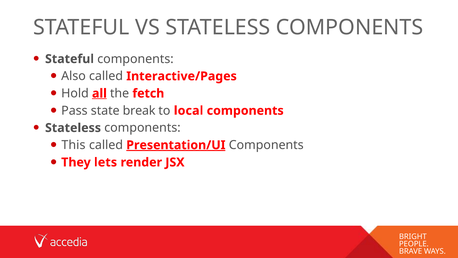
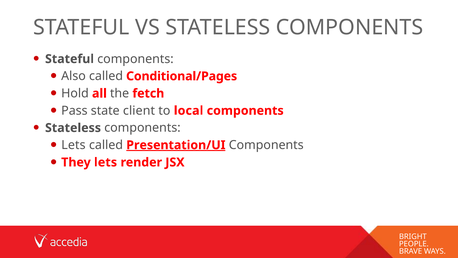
Interactive/Pages: Interactive/Pages -> Conditional/Pages
all underline: present -> none
break: break -> client
This at (73, 145): This -> Lets
